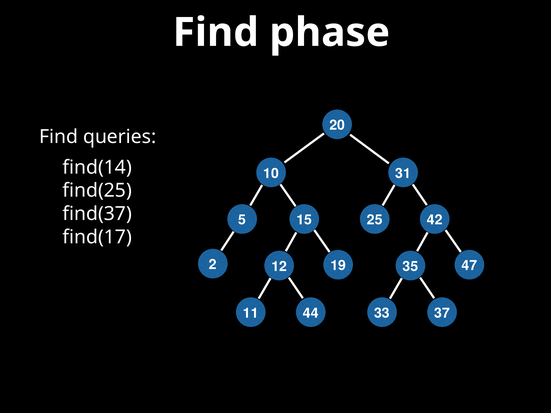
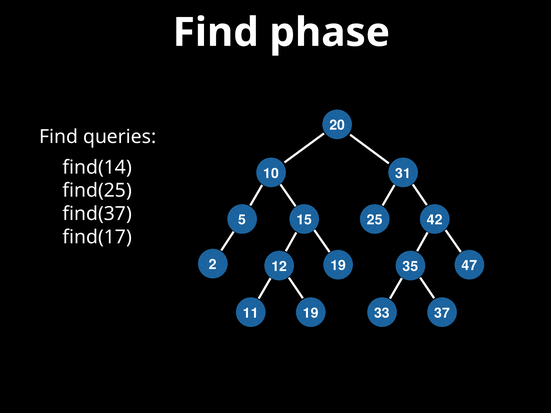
11 44: 44 -> 19
